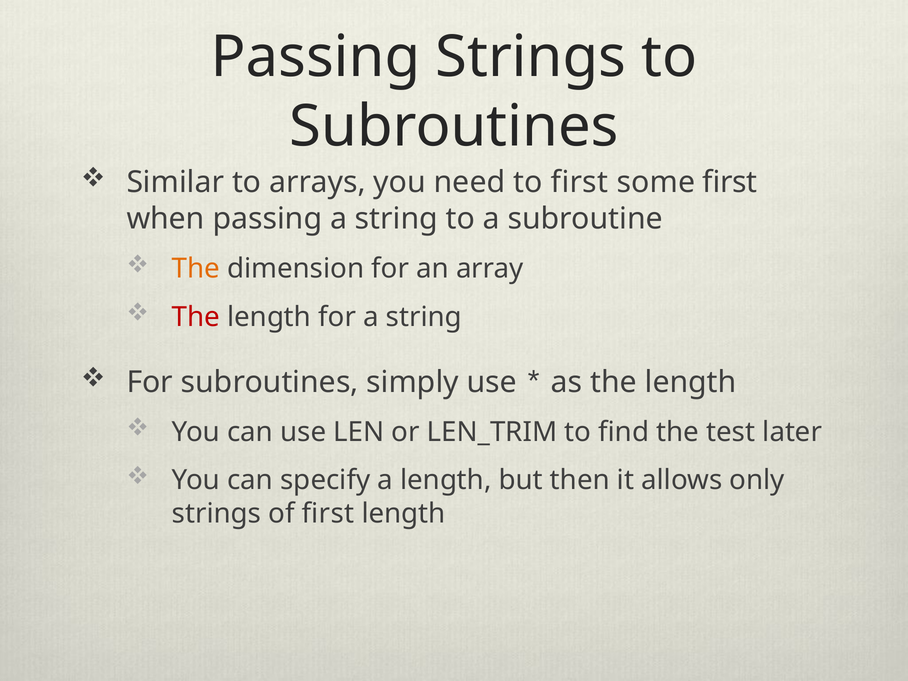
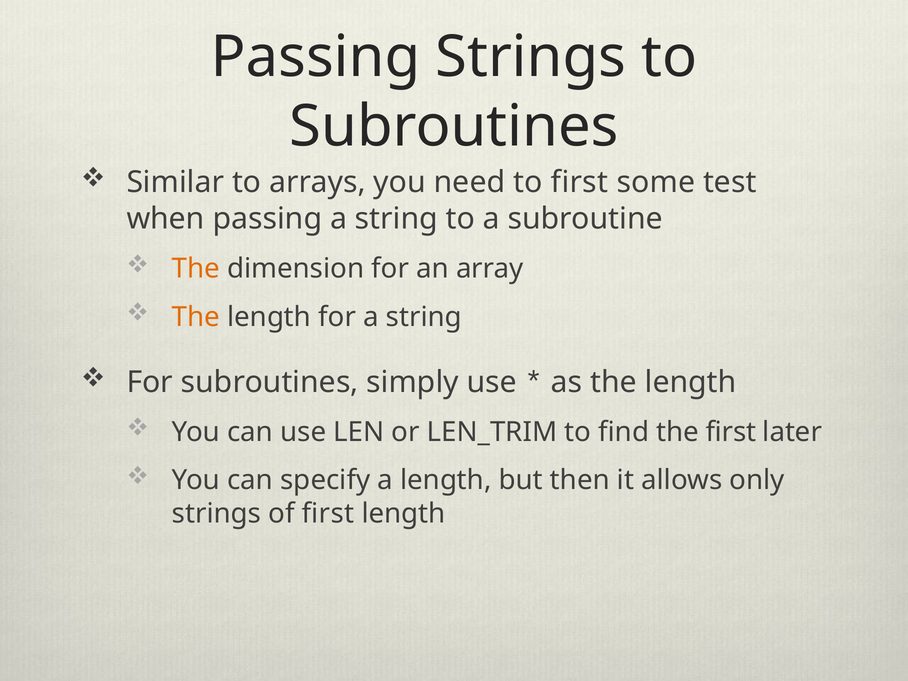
some first: first -> test
The at (196, 317) colour: red -> orange
the test: test -> first
